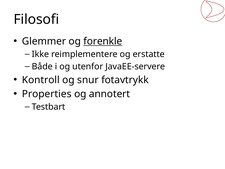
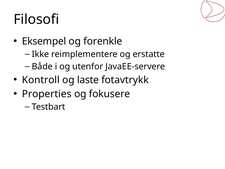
Glemmer: Glemmer -> Eksempel
forenkle underline: present -> none
snur: snur -> laste
annotert: annotert -> fokusere
